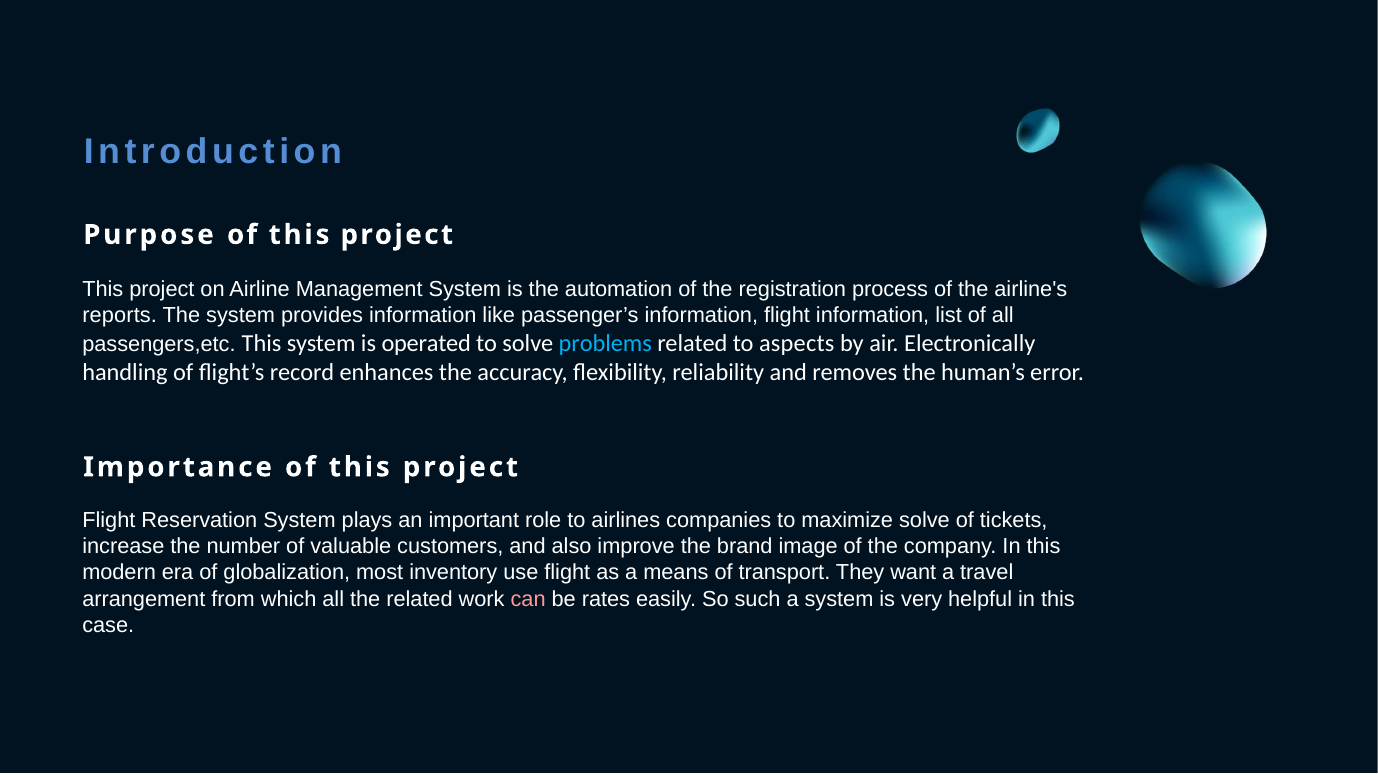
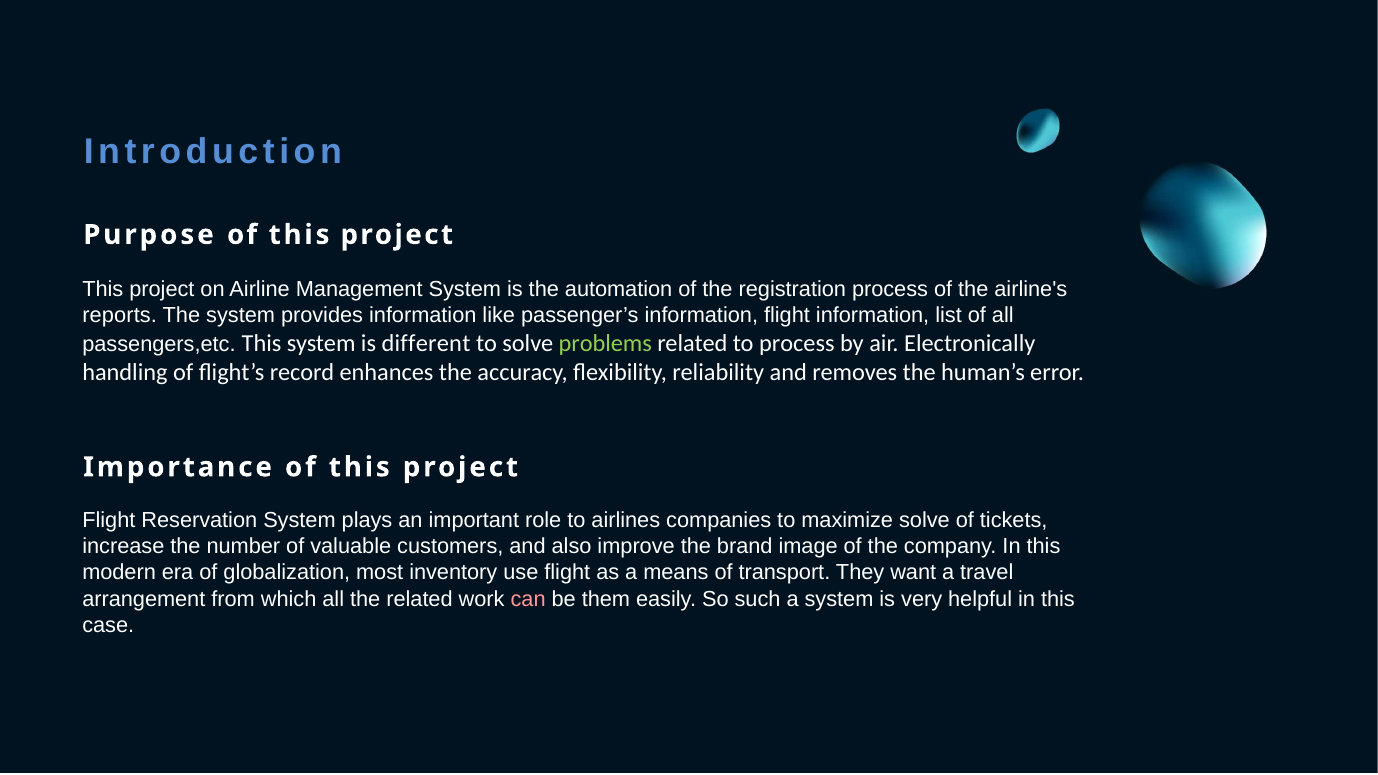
operated: operated -> different
problems colour: light blue -> light green
to aspects: aspects -> process
rates: rates -> them
